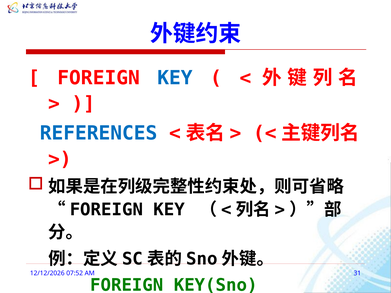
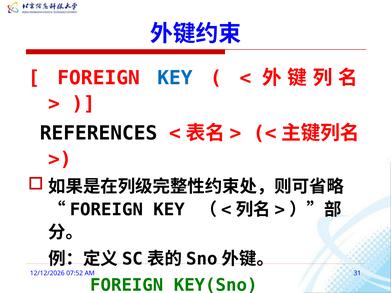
REFERENCES at (99, 133) colour: blue -> black
